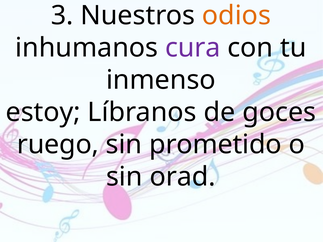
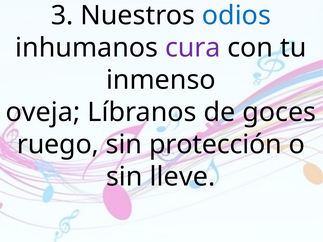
odios colour: orange -> blue
estoy: estoy -> oveja
prometido: prometido -> protección
orad: orad -> lleve
